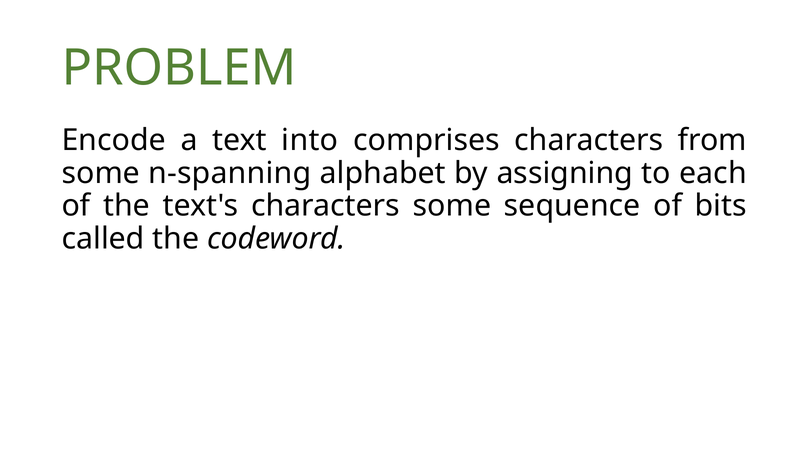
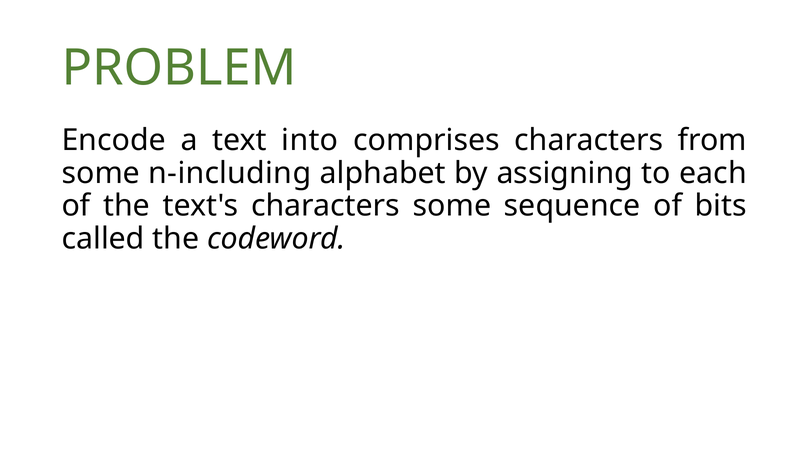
n-spanning: n-spanning -> n-including
